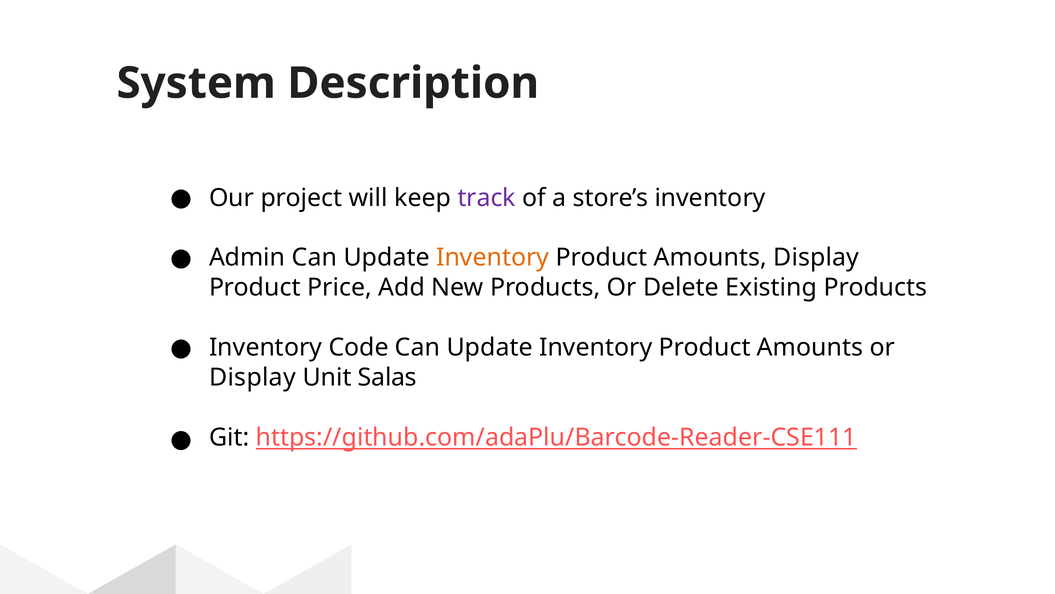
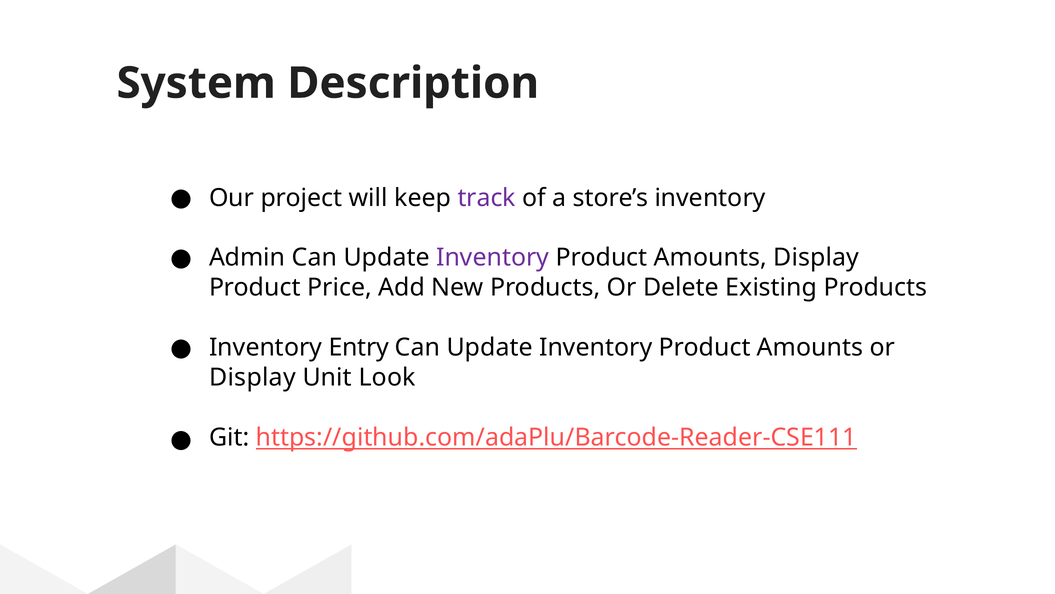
Inventory at (493, 258) colour: orange -> purple
Code: Code -> Entry
Salas: Salas -> Look
